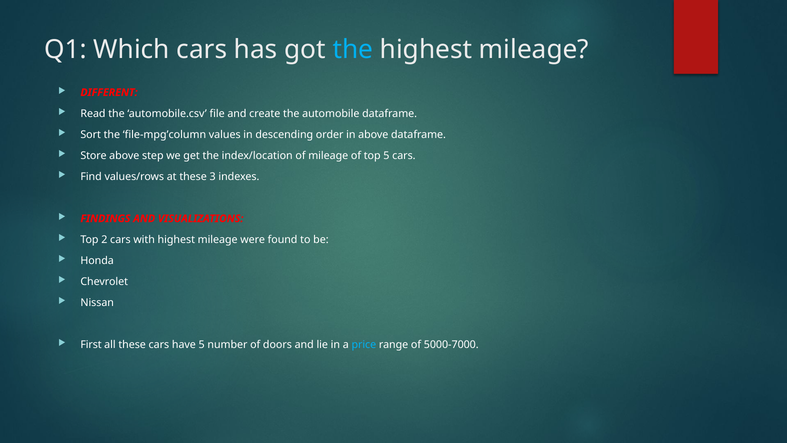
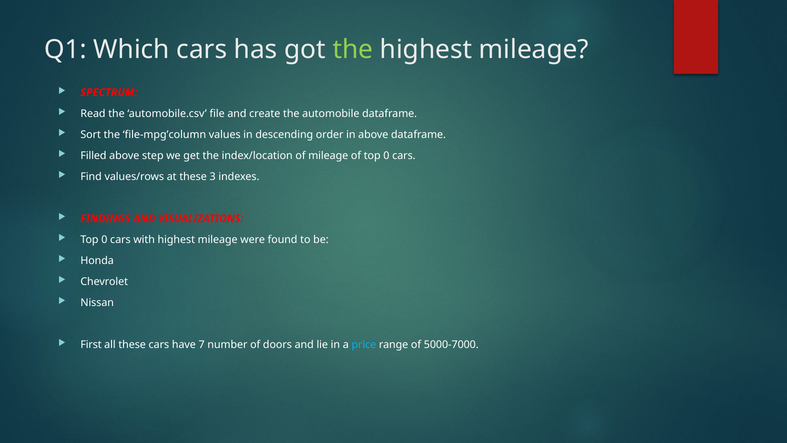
the at (353, 50) colour: light blue -> light green
DIFFERENT: DIFFERENT -> SPECTRUM
Store: Store -> Filled
of top 5: 5 -> 0
2 at (104, 239): 2 -> 0
have 5: 5 -> 7
